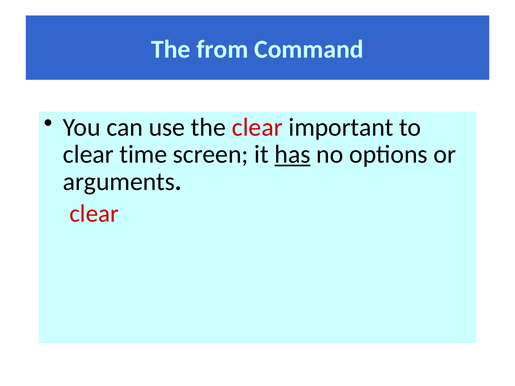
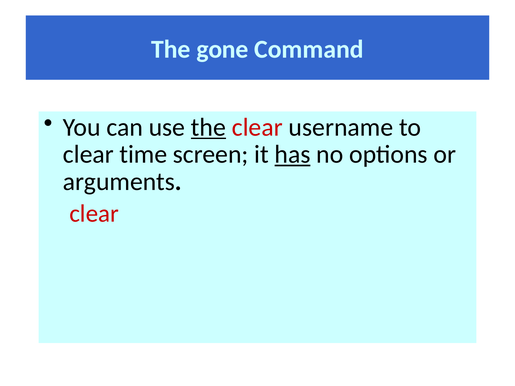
from: from -> gone
the at (208, 127) underline: none -> present
important: important -> username
